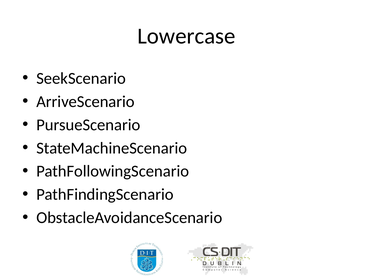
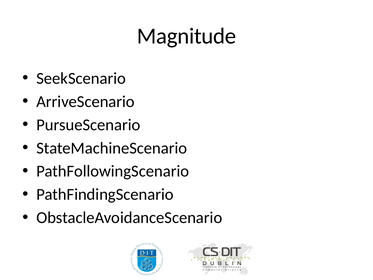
Lowercase: Lowercase -> Magnitude
